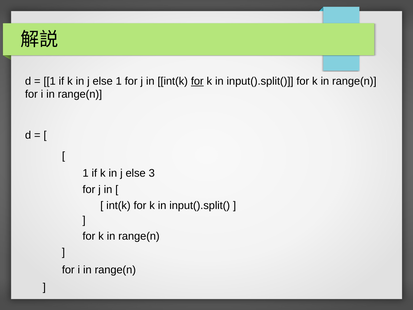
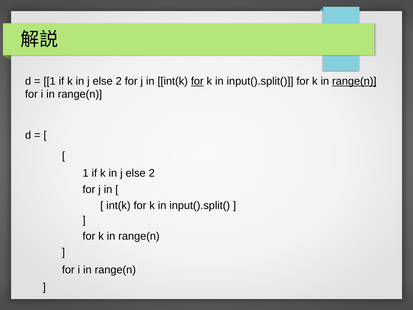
1 at (119, 81): 1 -> 2
range(n at (354, 81) underline: none -> present
3 at (152, 173): 3 -> 2
